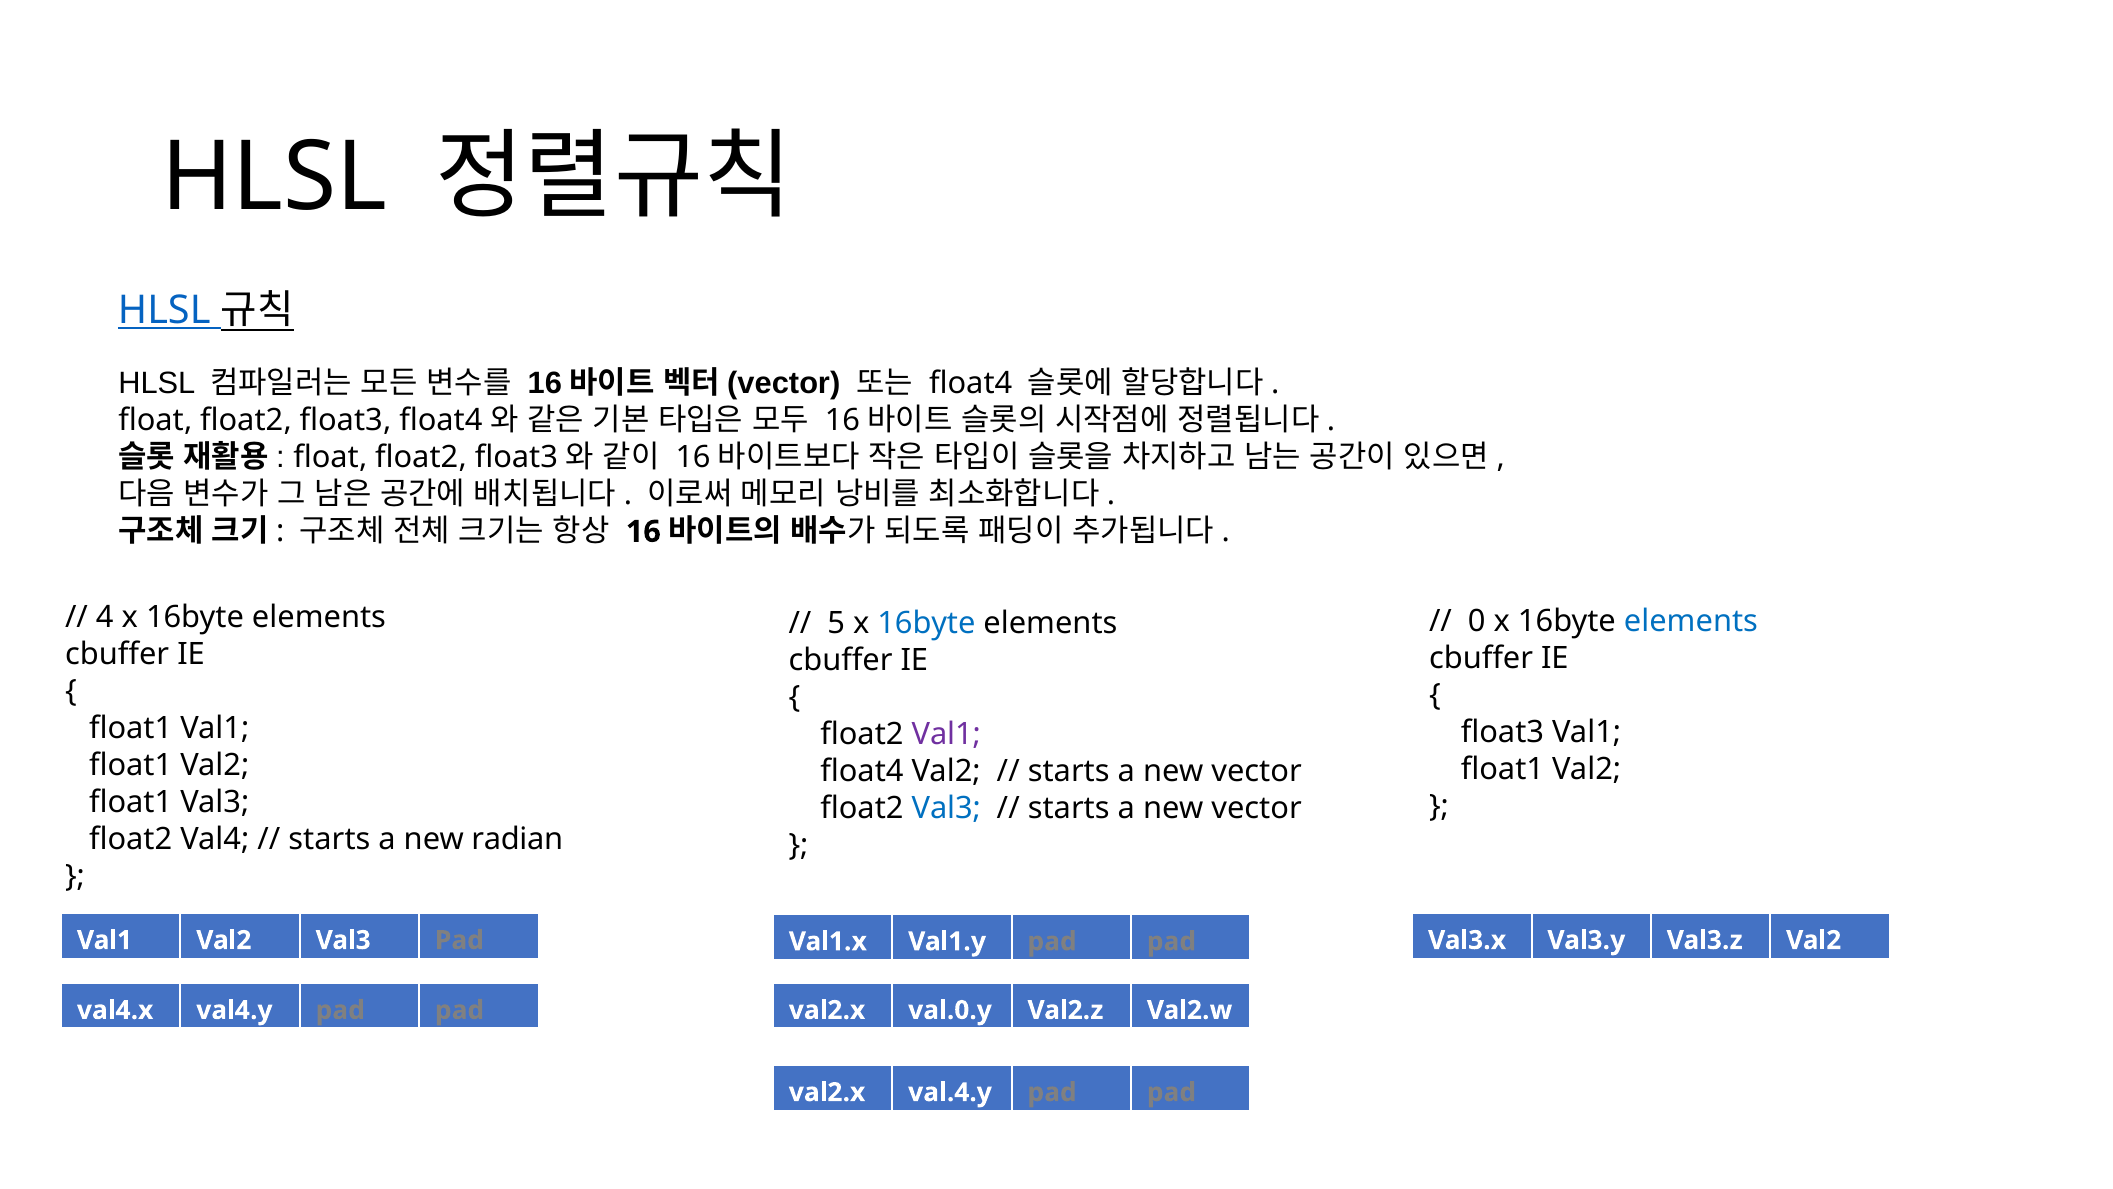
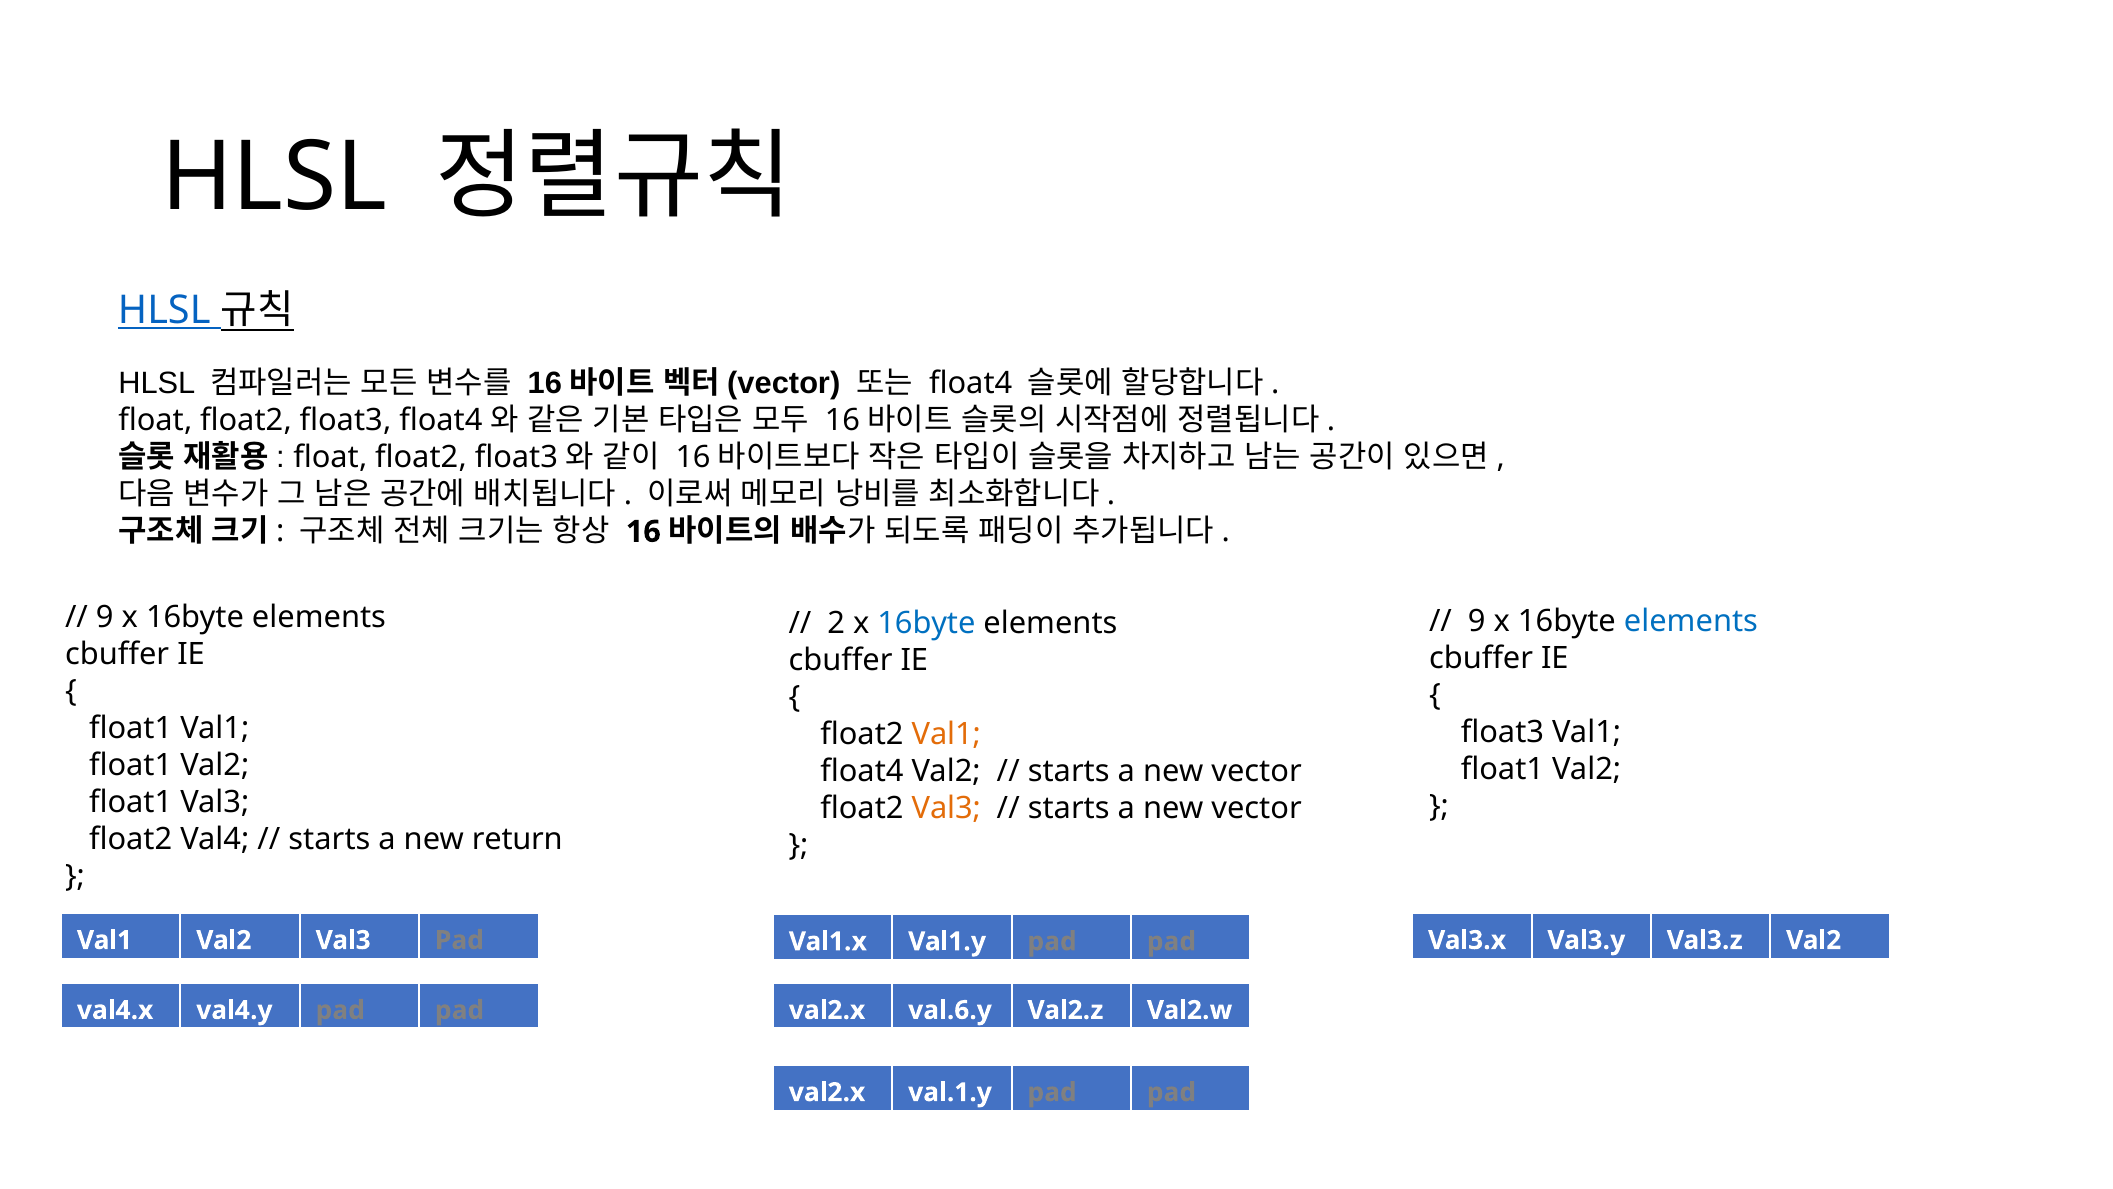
4 at (105, 617): 4 -> 9
0 at (1477, 621): 0 -> 9
5: 5 -> 2
Val1 at (946, 734) colour: purple -> orange
Val3 at (946, 808) colour: blue -> orange
radian: radian -> return
val.0.y: val.0.y -> val.6.y
val.4.y: val.4.y -> val.1.y
